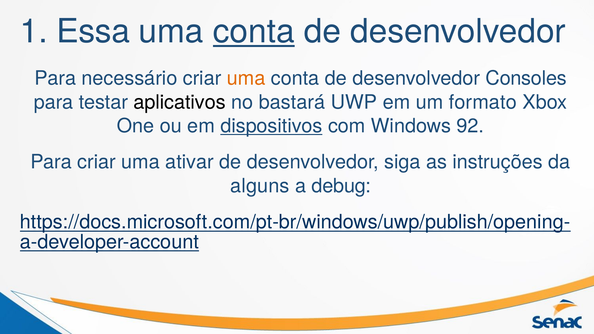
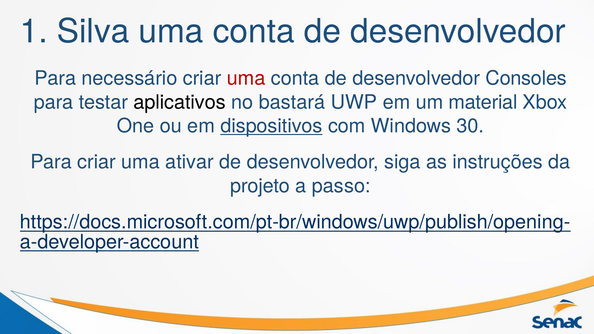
Essa: Essa -> Silva
conta at (254, 32) underline: present -> none
uma at (246, 78) colour: orange -> red
formato: formato -> material
92: 92 -> 30
alguns: alguns -> projeto
debug: debug -> passo
